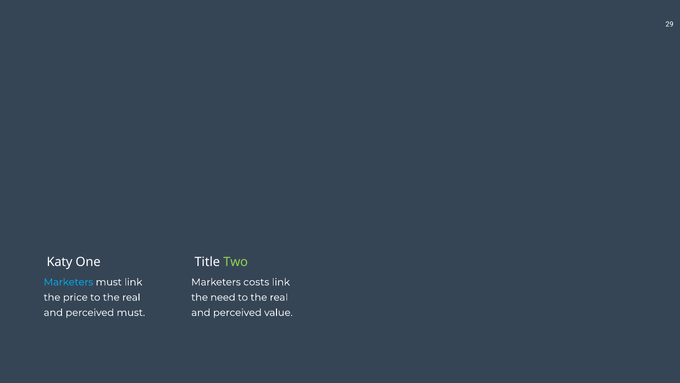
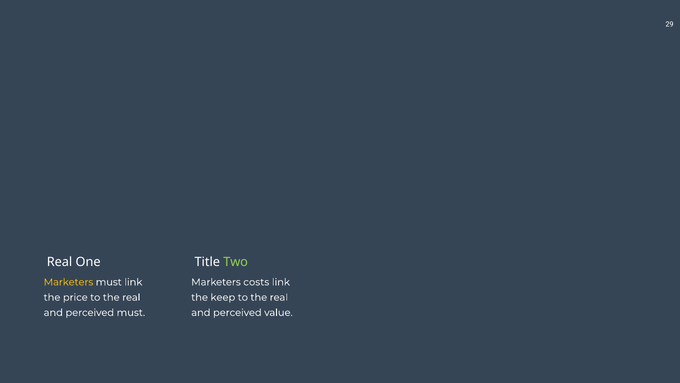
Katy at (60, 262): Katy -> Real
Marketers at (68, 282) colour: light blue -> yellow
need: need -> keep
